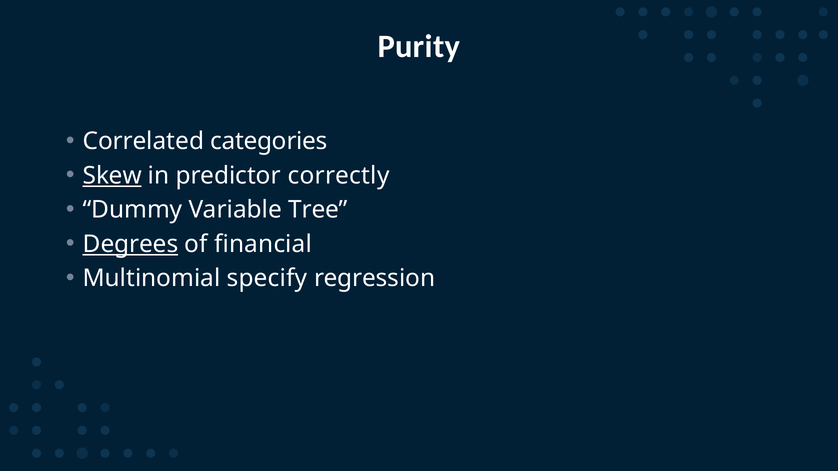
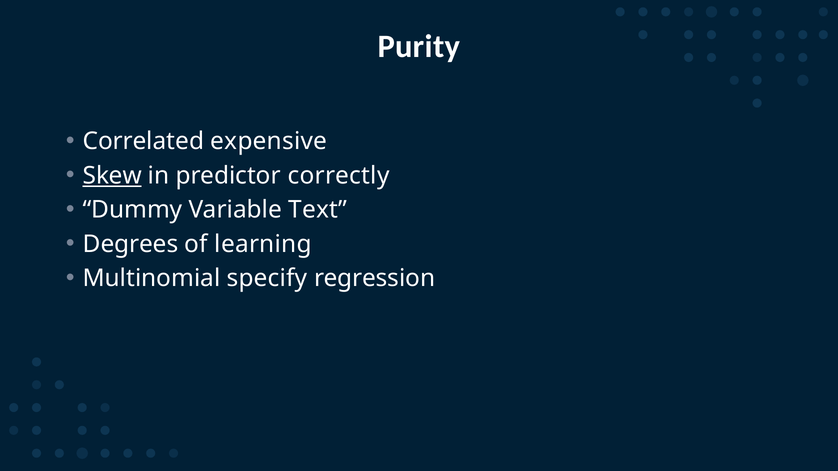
categories: categories -> expensive
Tree: Tree -> Text
Degrees underline: present -> none
financial: financial -> learning
